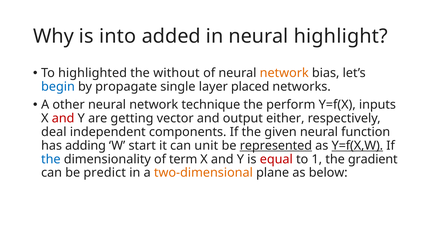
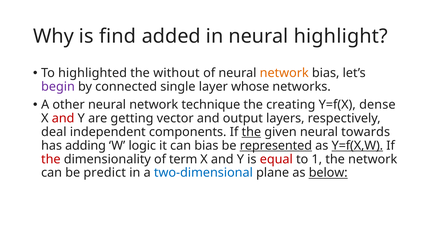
into: into -> find
begin colour: blue -> purple
propagate: propagate -> connected
placed: placed -> whose
perform: perform -> creating
inputs: inputs -> dense
either: either -> layers
the at (251, 132) underline: none -> present
function: function -> towards
start: start -> logic
can unit: unit -> bias
the at (51, 160) colour: blue -> red
the gradient: gradient -> network
two-dimensional colour: orange -> blue
below underline: none -> present
